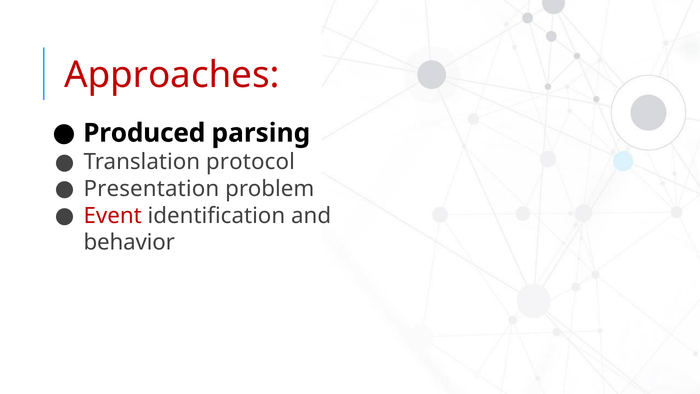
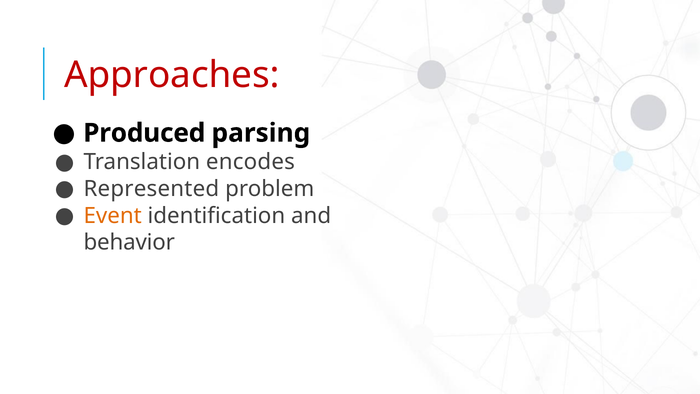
protocol: protocol -> encodes
Presentation: Presentation -> Represented
Event colour: red -> orange
